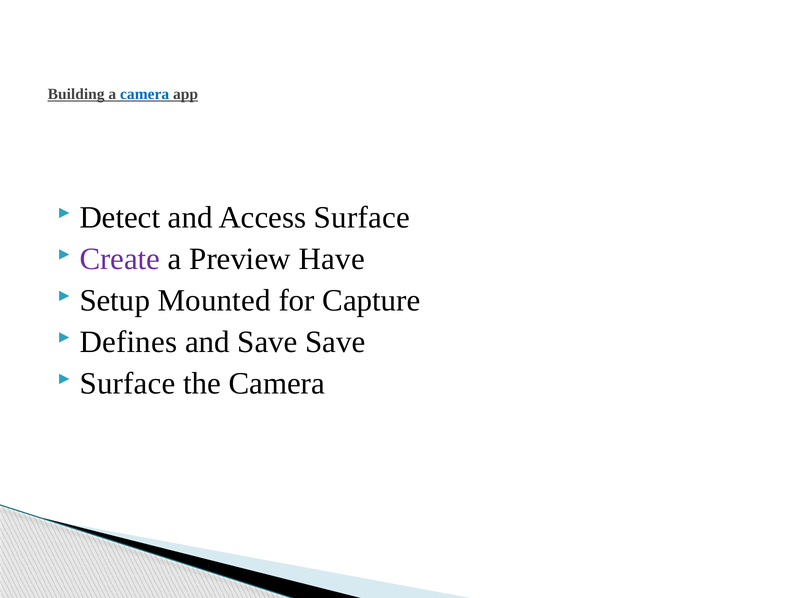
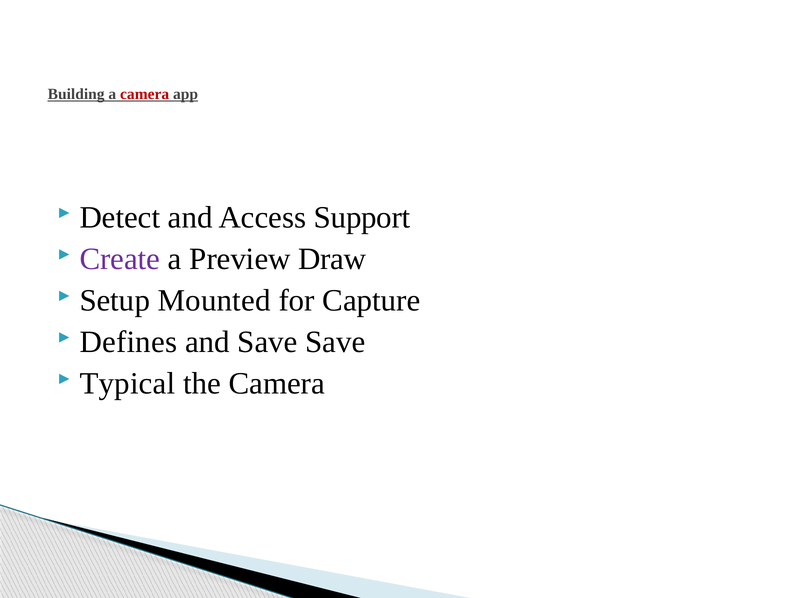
camera at (145, 94) colour: blue -> red
Access Surface: Surface -> Support
Have: Have -> Draw
Surface at (128, 383): Surface -> Typical
